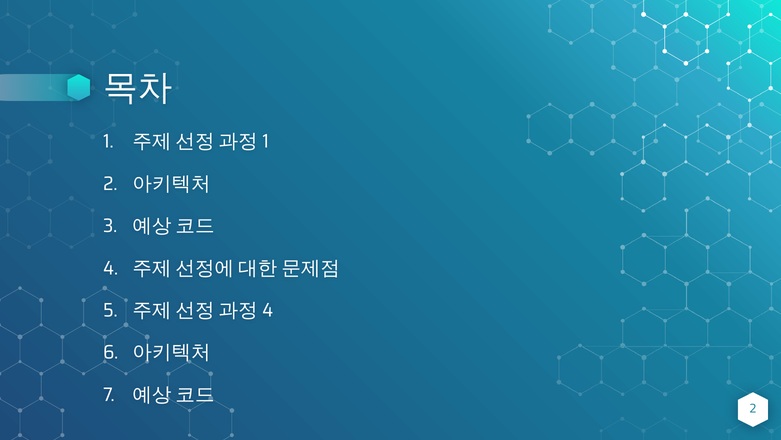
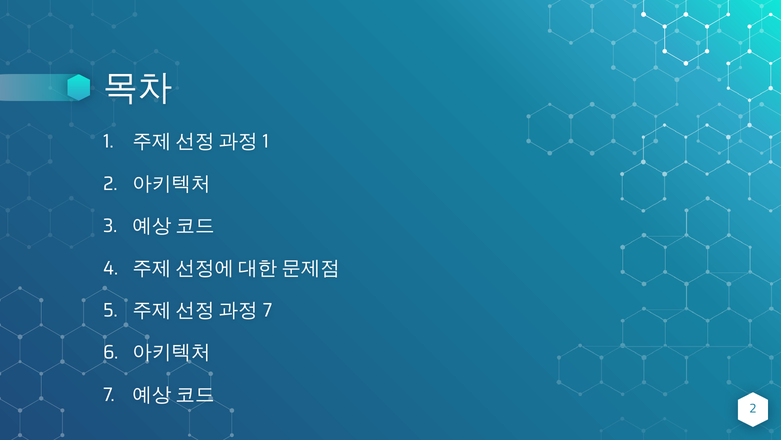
4 at (268, 310): 4 -> 7
